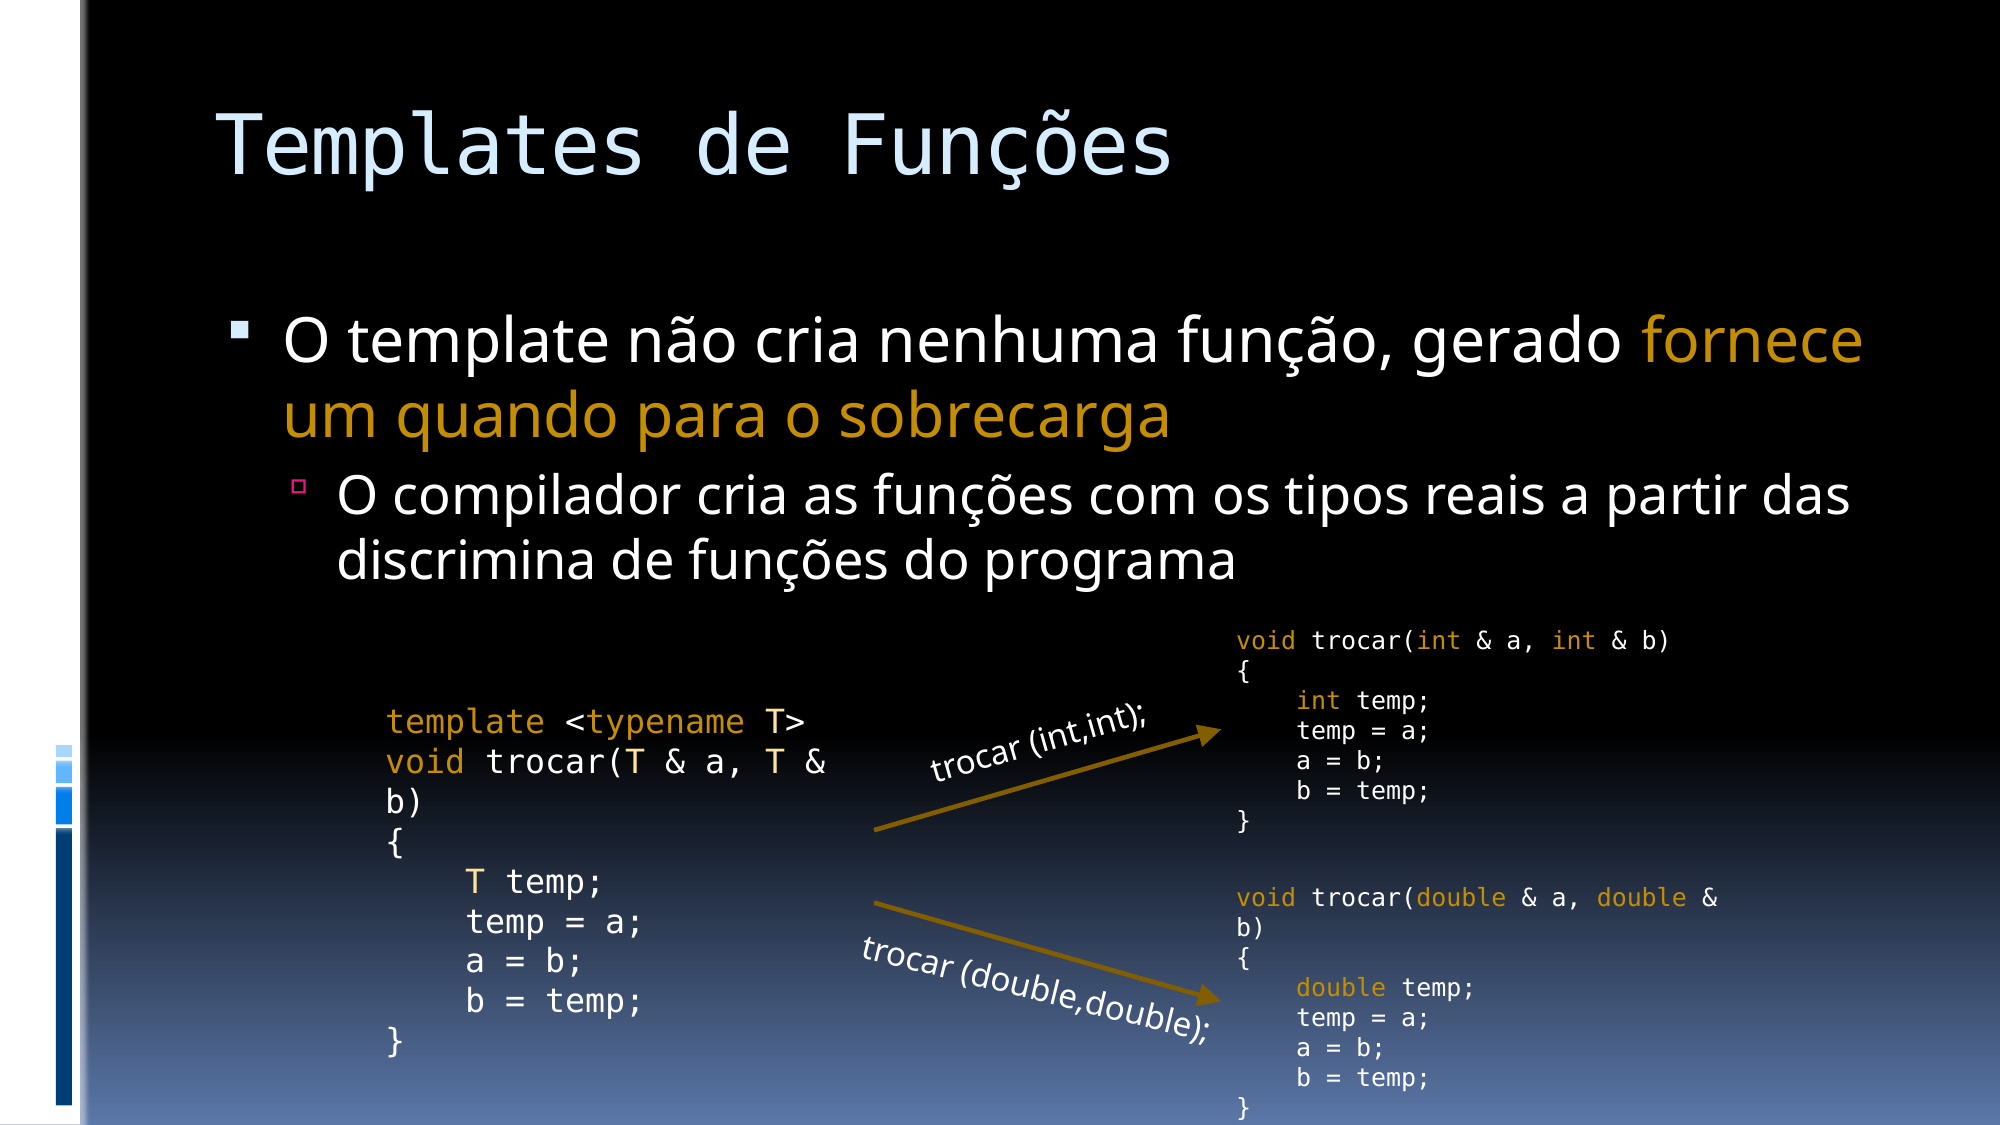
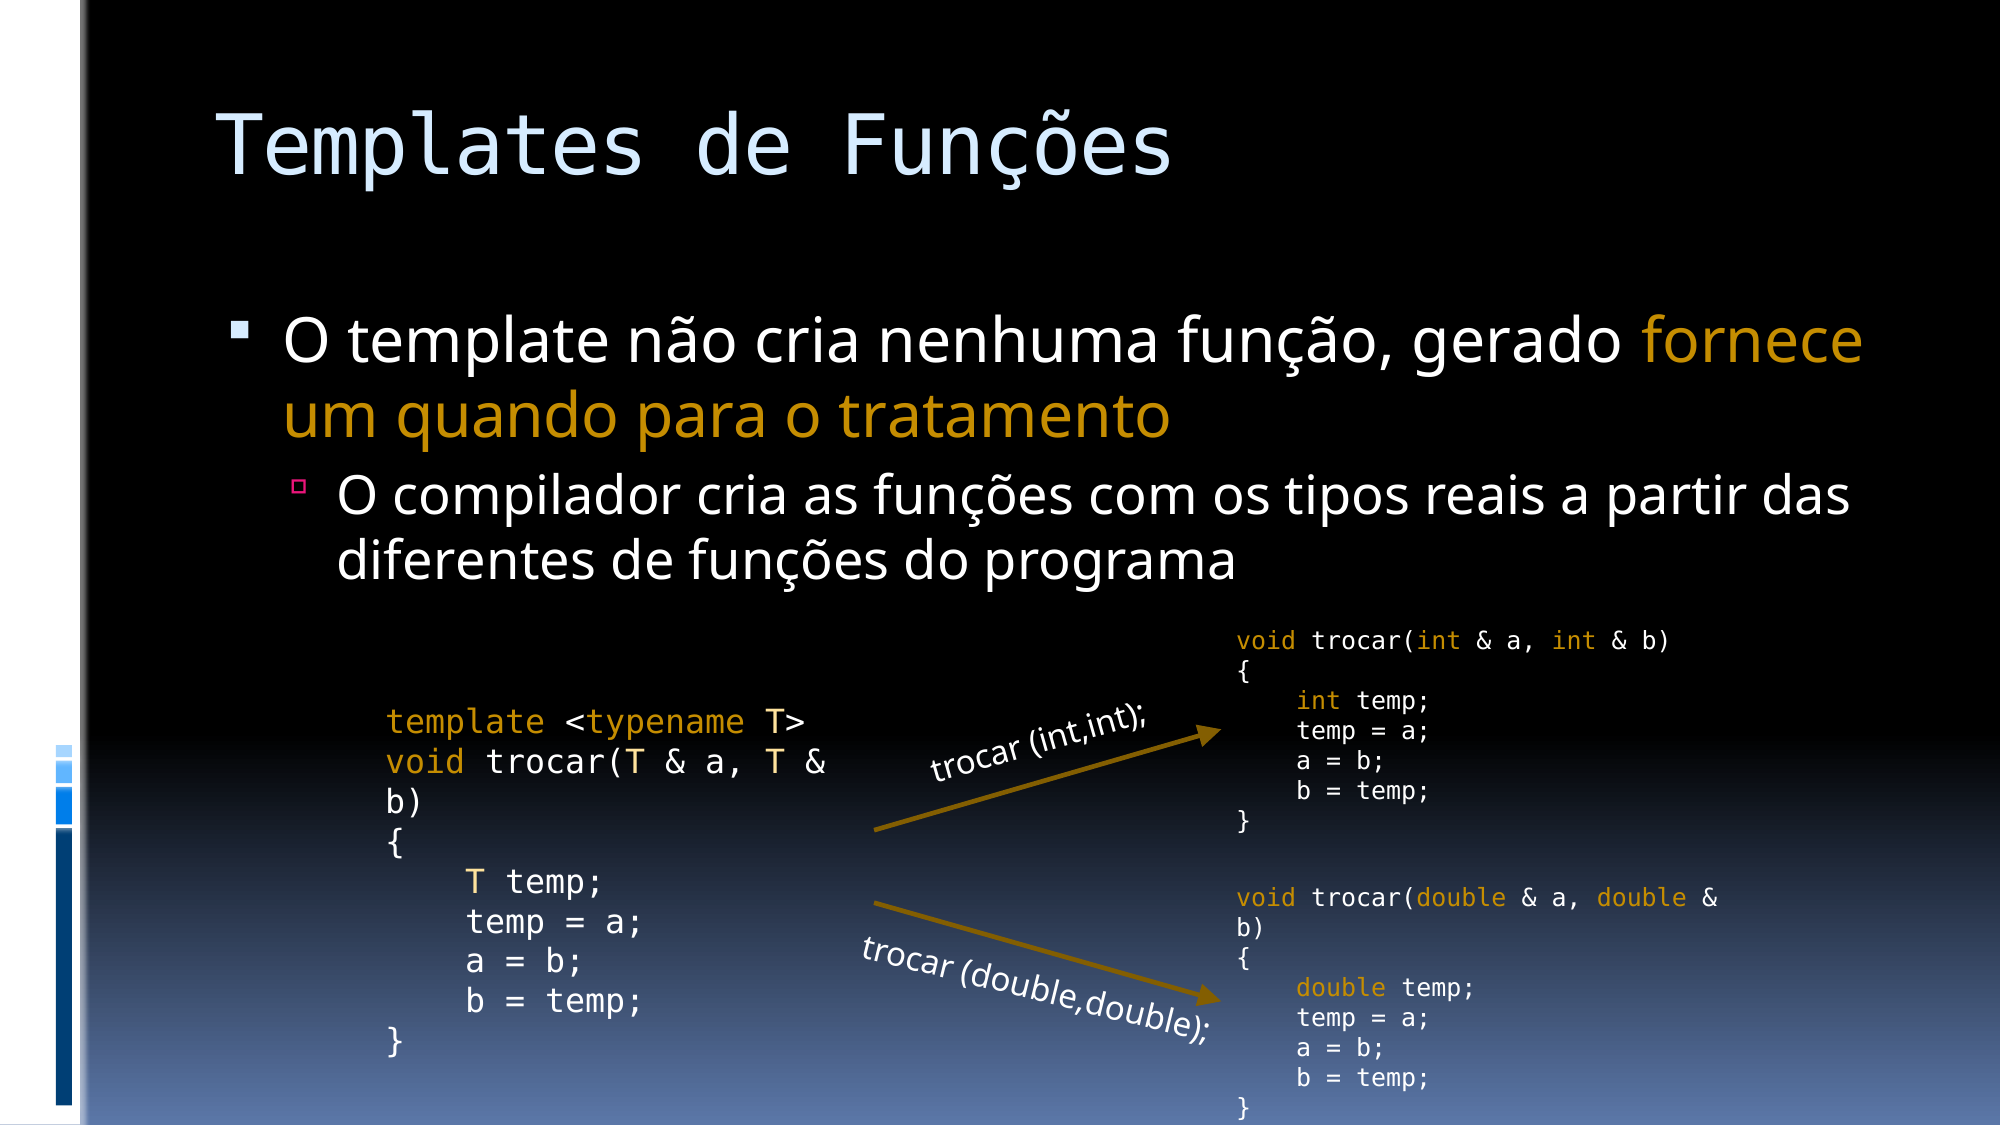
sobrecarga: sobrecarga -> tratamento
discrimina: discrimina -> diferentes
